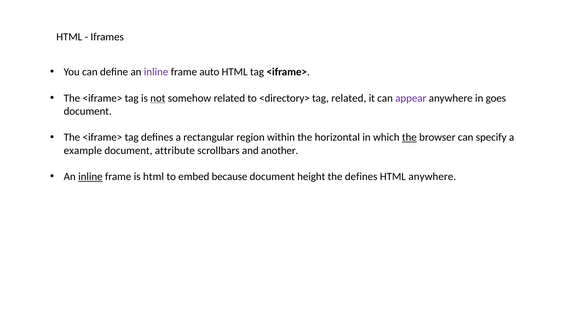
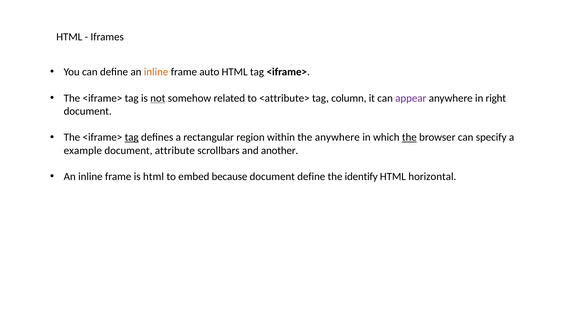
inline at (156, 72) colour: purple -> orange
<directory>: <directory> -> <attribute>
tag related: related -> column
goes: goes -> right
tag at (132, 138) underline: none -> present
the horizontal: horizontal -> anywhere
inline at (90, 177) underline: present -> none
document height: height -> define
the defines: defines -> identify
HTML anywhere: anywhere -> horizontal
